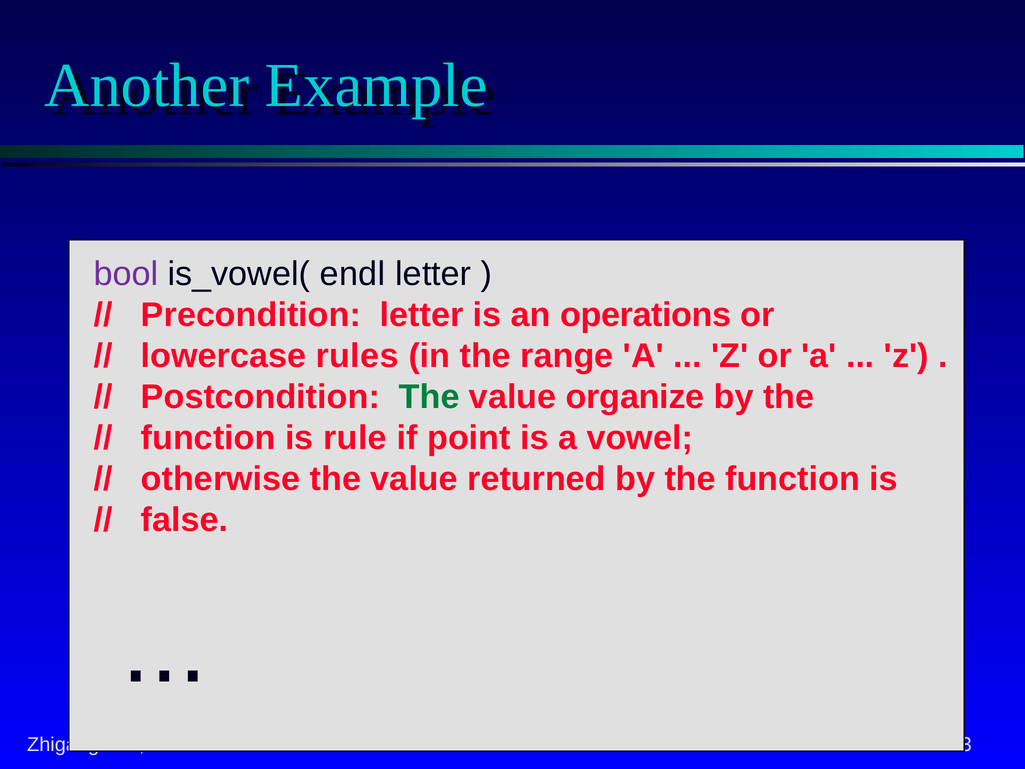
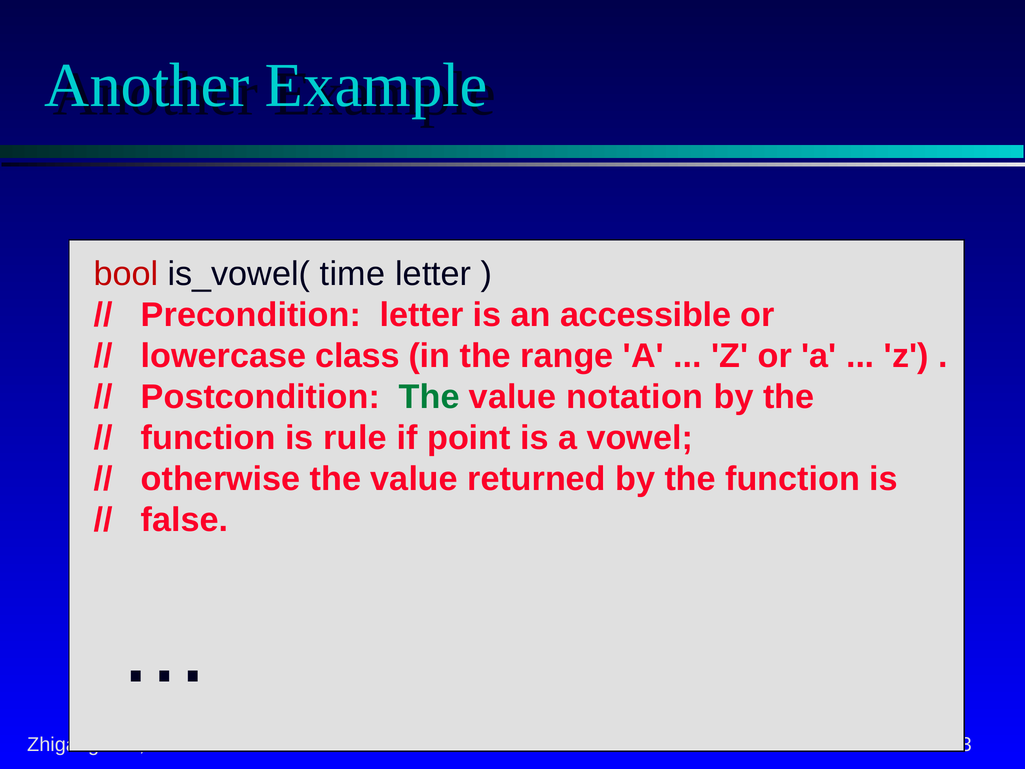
bool colour: purple -> red
endl: endl -> time
operations: operations -> accessible
rules: rules -> class
organize: organize -> notation
